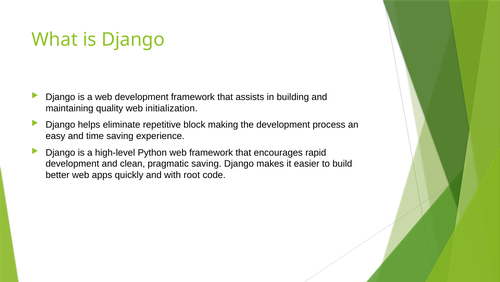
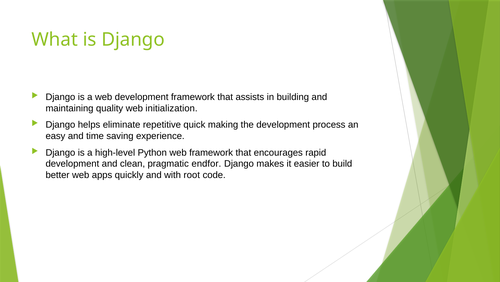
block: block -> quick
pragmatic saving: saving -> endfor
